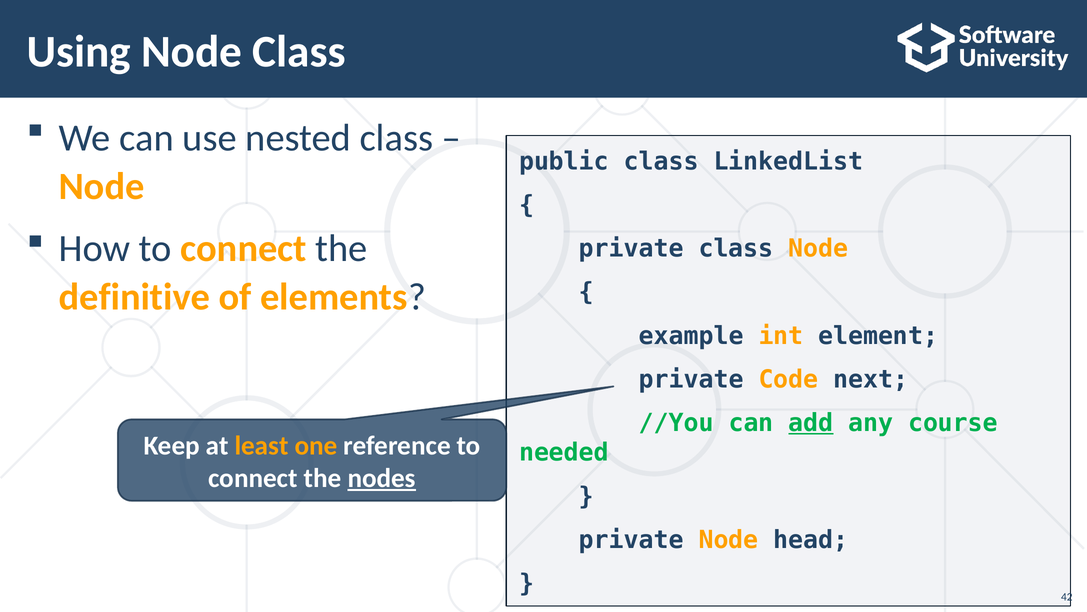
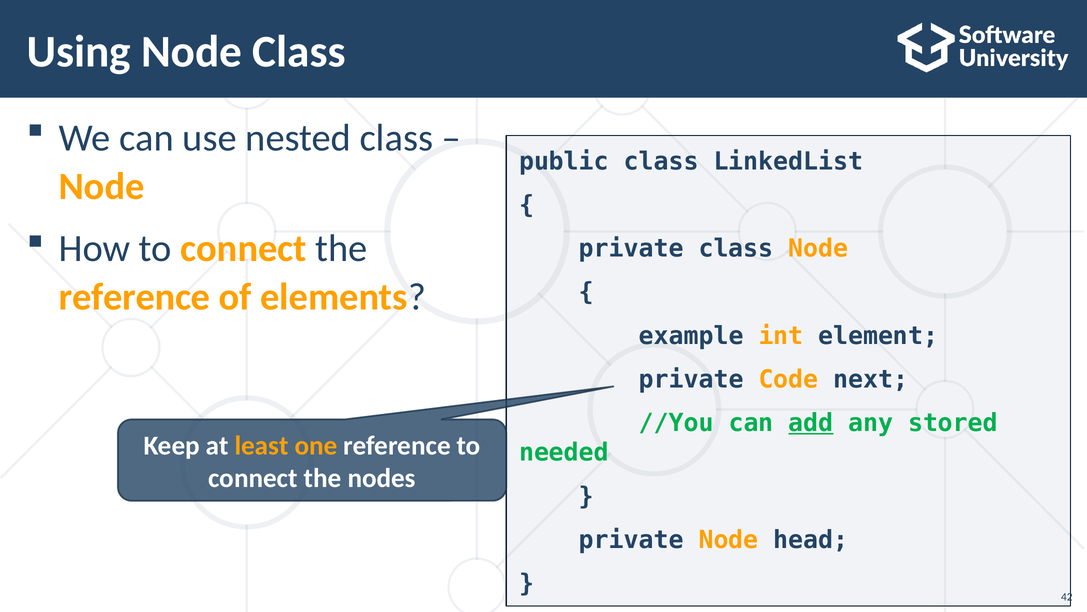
definitive at (134, 297): definitive -> reference
course: course -> stored
nodes underline: present -> none
